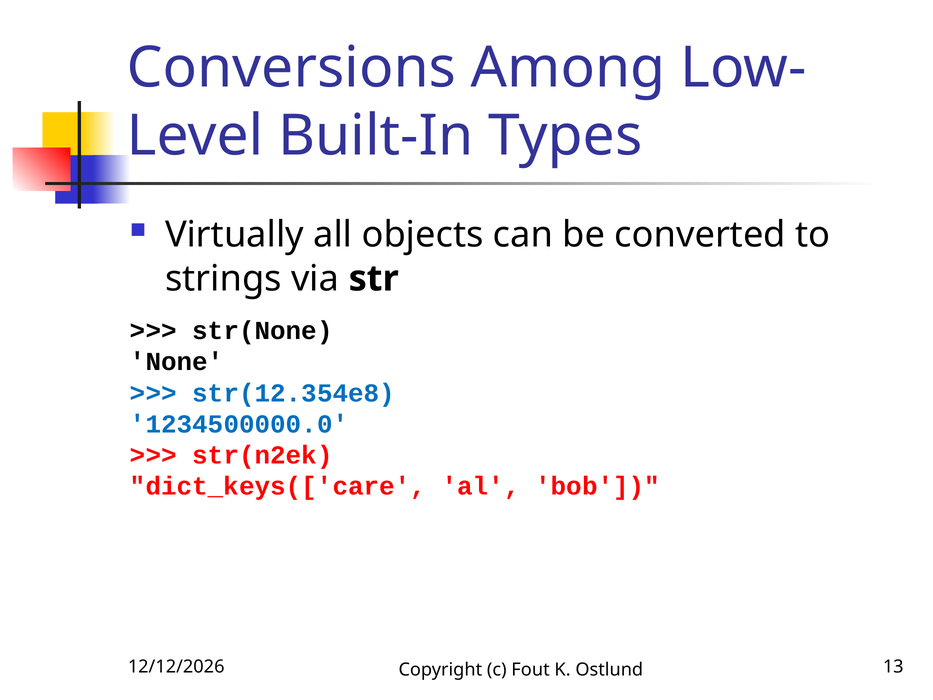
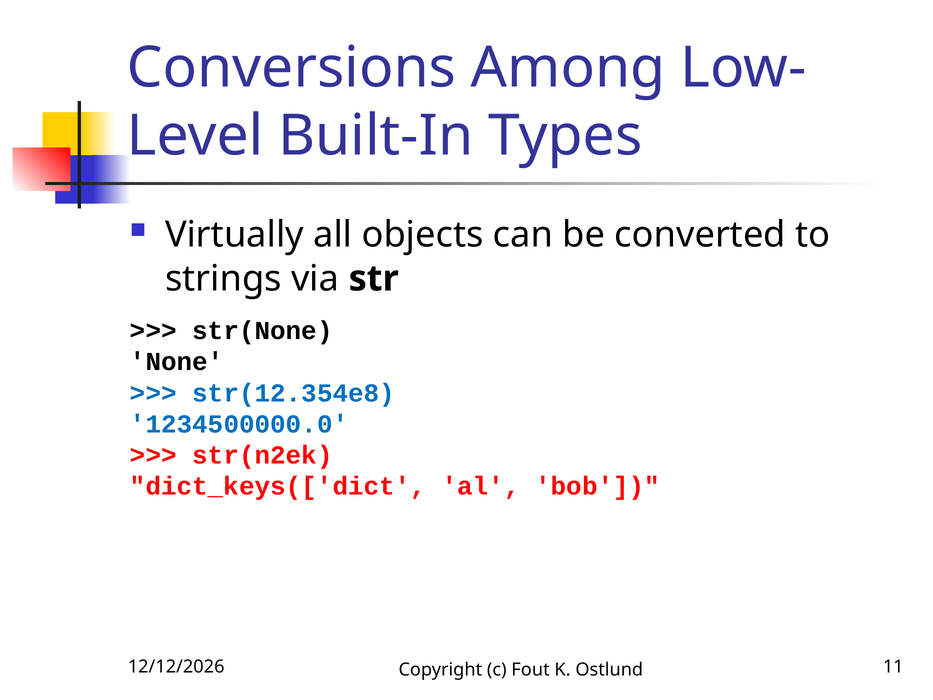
dict_keys(['care: dict_keys(['care -> dict_keys(['dict
13: 13 -> 11
